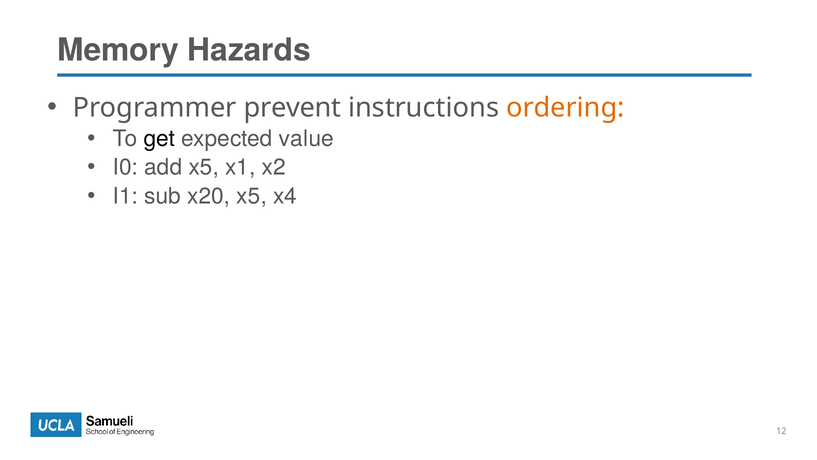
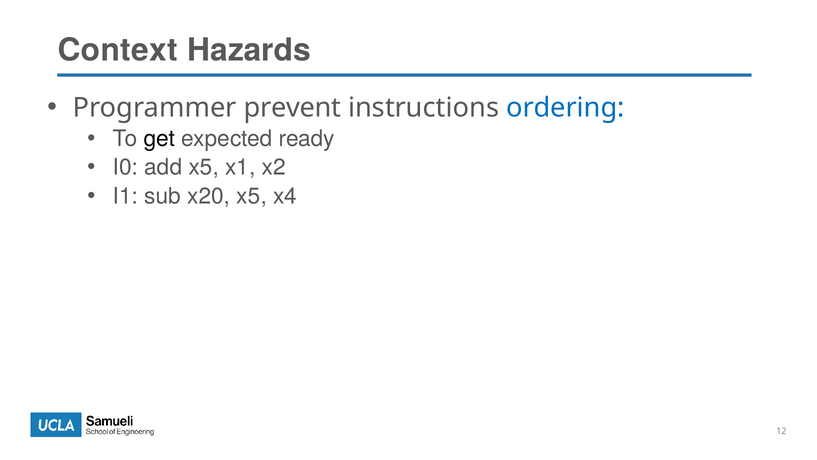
Memory: Memory -> Context
ordering colour: orange -> blue
value: value -> ready
